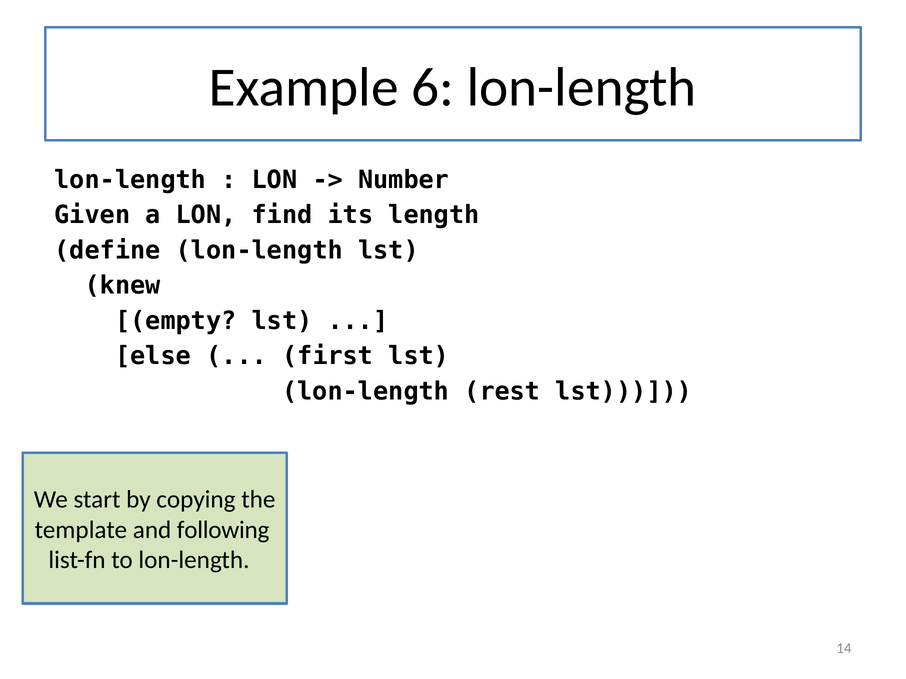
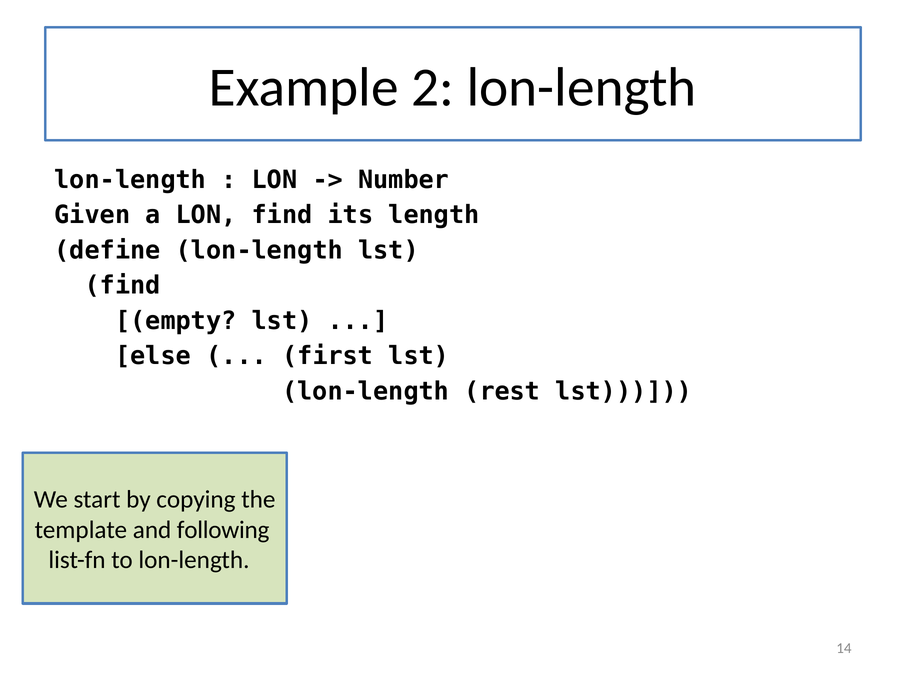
6: 6 -> 2
knew at (123, 286): knew -> find
